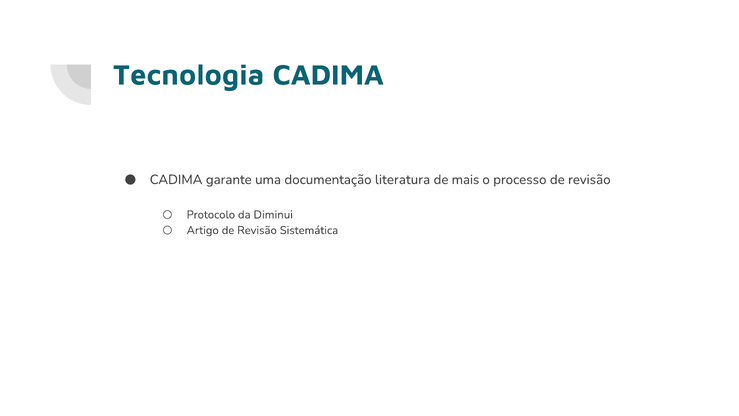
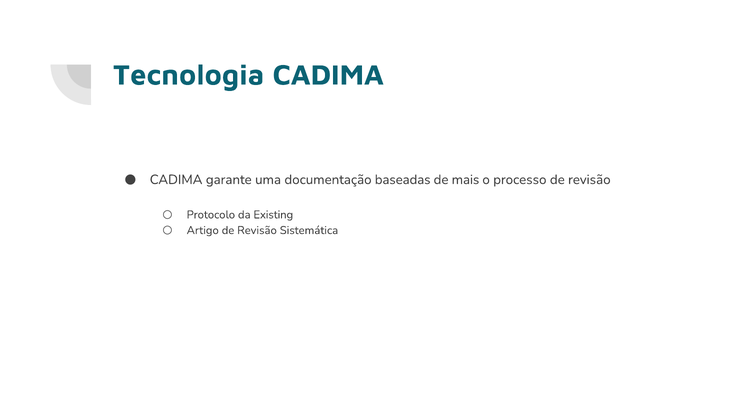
literatura: literatura -> baseadas
Diminui: Diminui -> Existing
